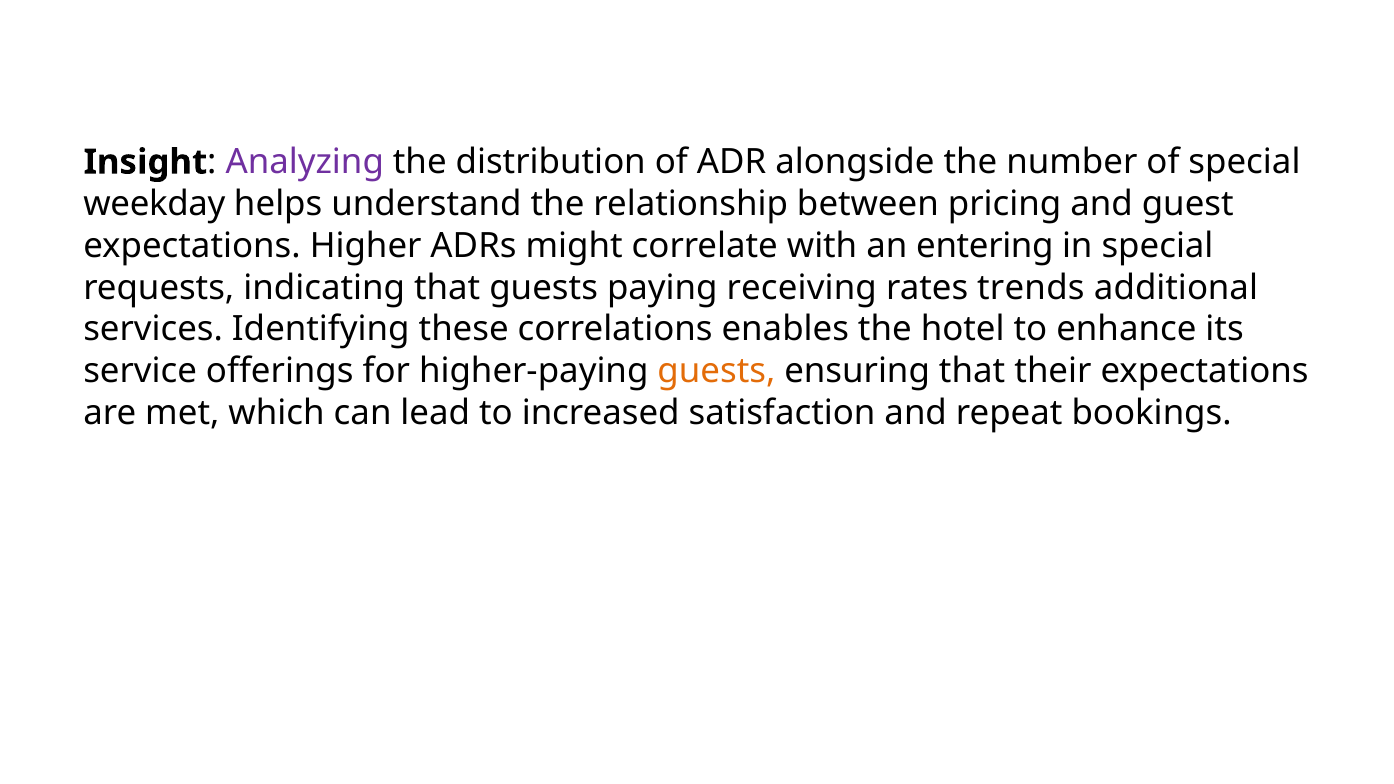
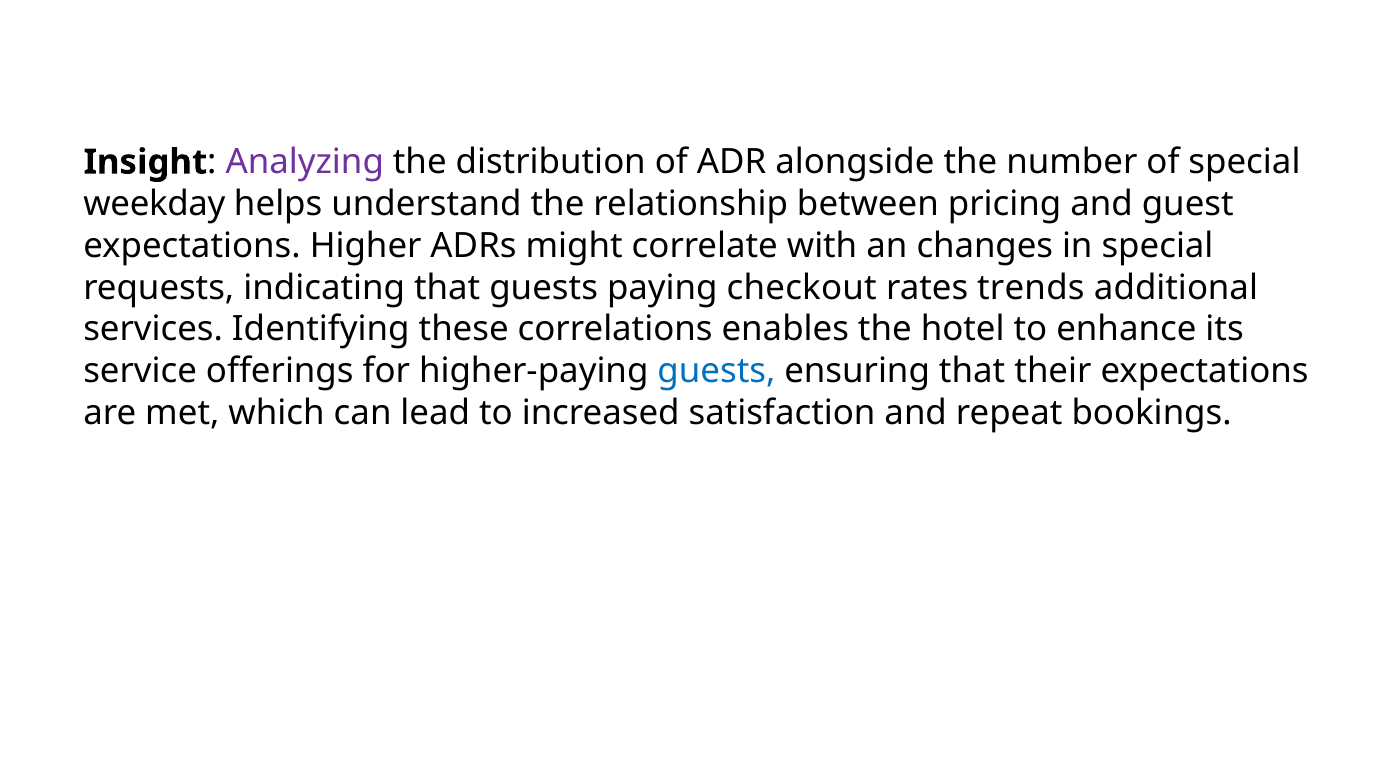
entering: entering -> changes
receiving: receiving -> checkout
guests at (716, 371) colour: orange -> blue
